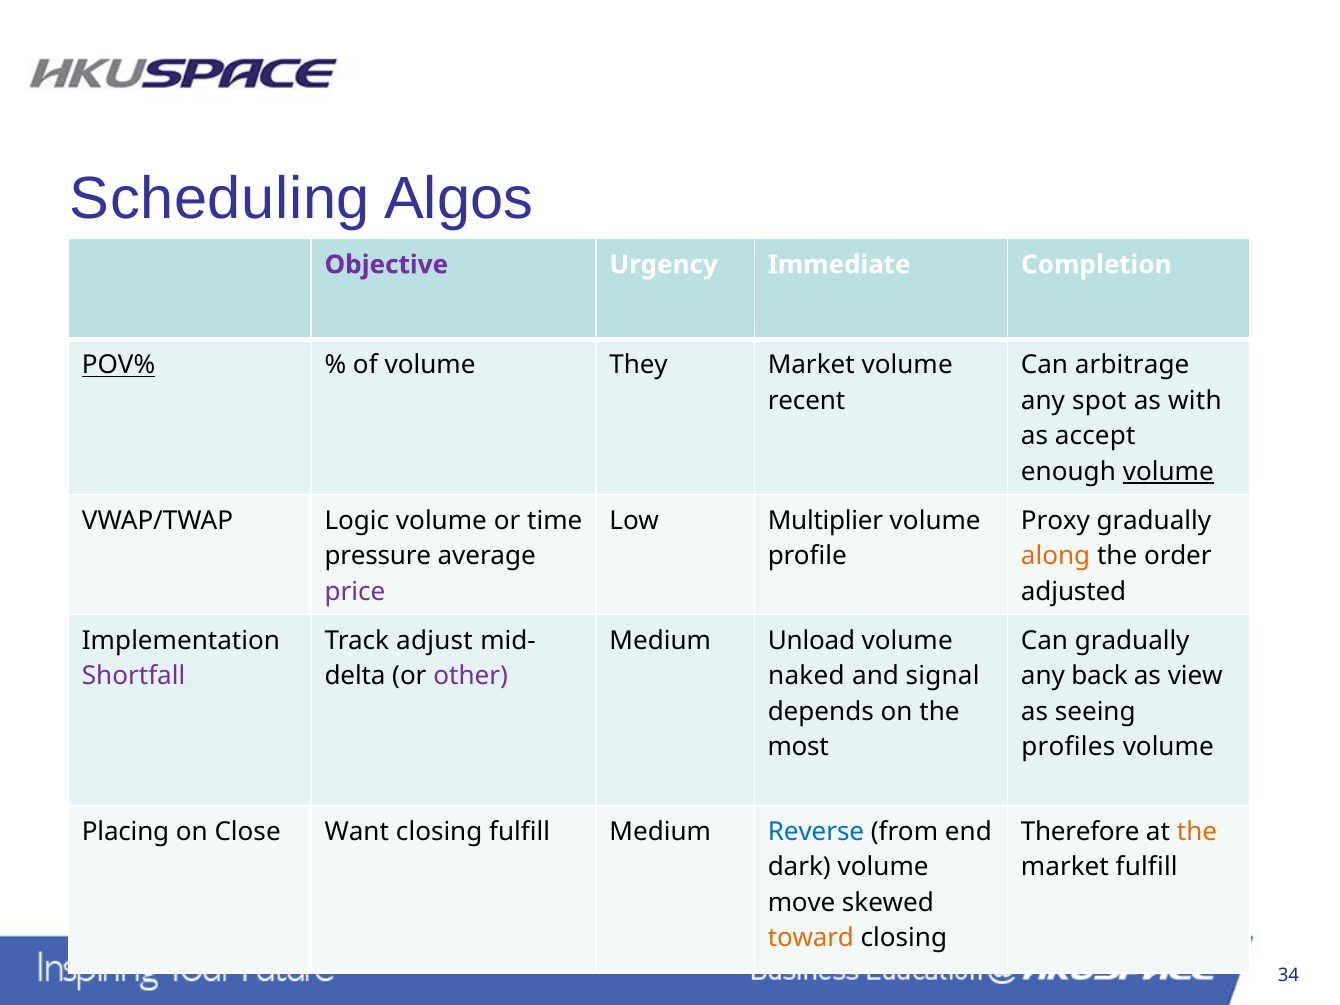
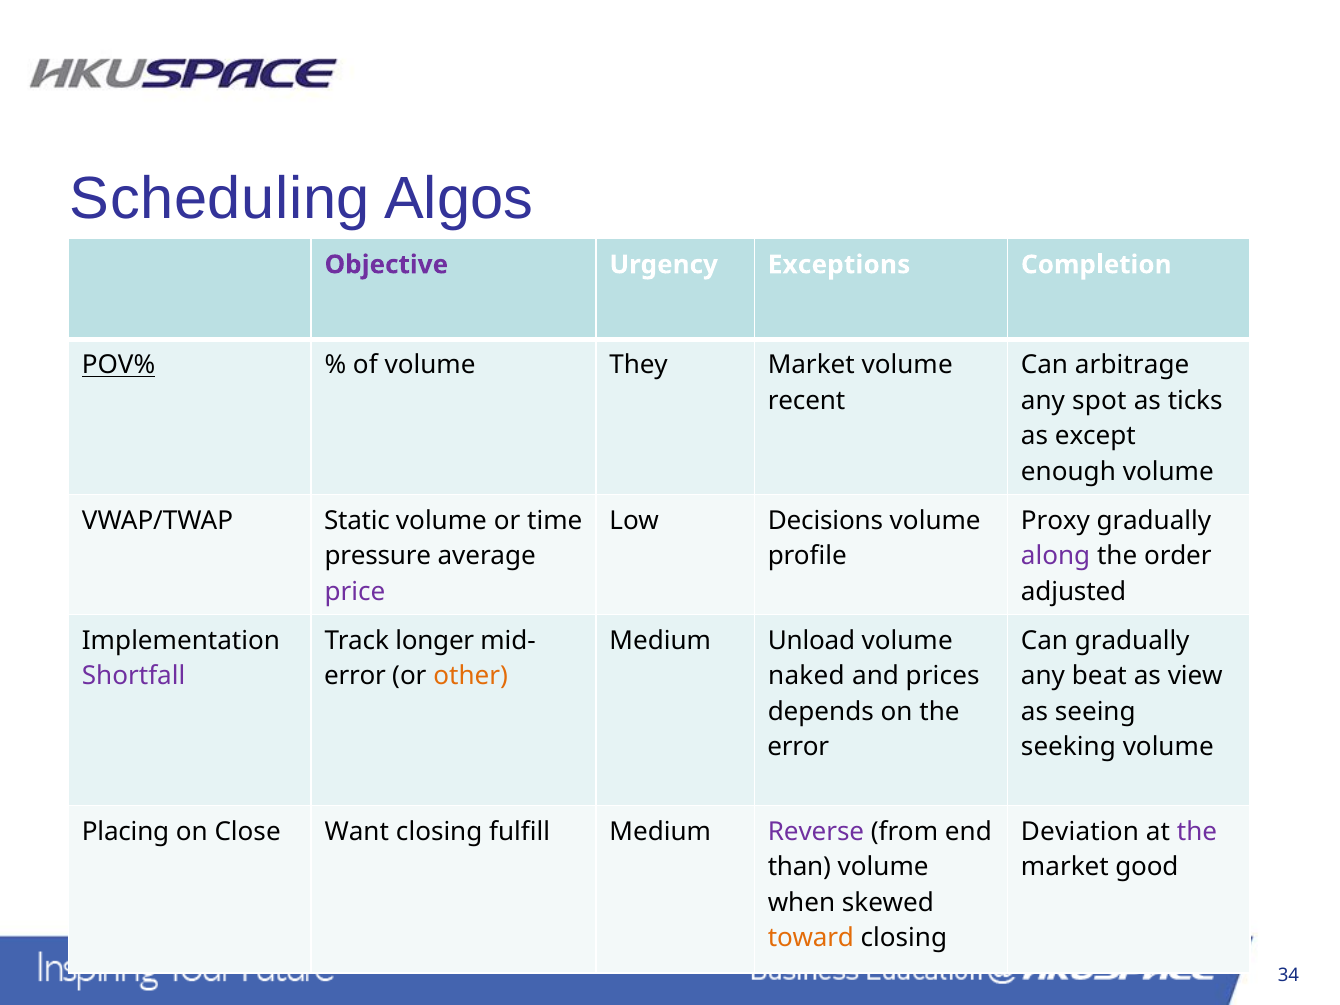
Immediate: Immediate -> Exceptions
with: with -> ticks
accept: accept -> except
volume at (1168, 472) underline: present -> none
Logic: Logic -> Static
Multiplier: Multiplier -> Decisions
along colour: orange -> purple
adjust: adjust -> longer
delta at (355, 676): delta -> error
other colour: purple -> orange
signal: signal -> prices
back: back -> beat
most at (798, 747): most -> error
profiles: profiles -> seeking
Reverse colour: blue -> purple
Therefore: Therefore -> Deviation
the at (1197, 832) colour: orange -> purple
dark: dark -> than
market fulfill: fulfill -> good
move: move -> when
